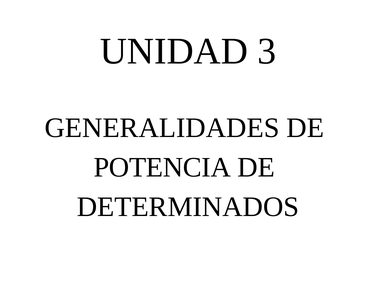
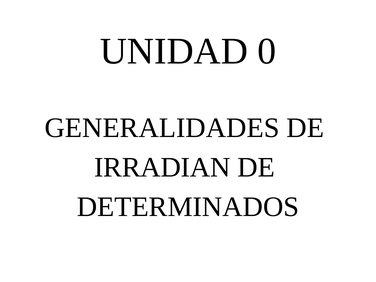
3: 3 -> 0
POTENCIA: POTENCIA -> IRRADIAN
